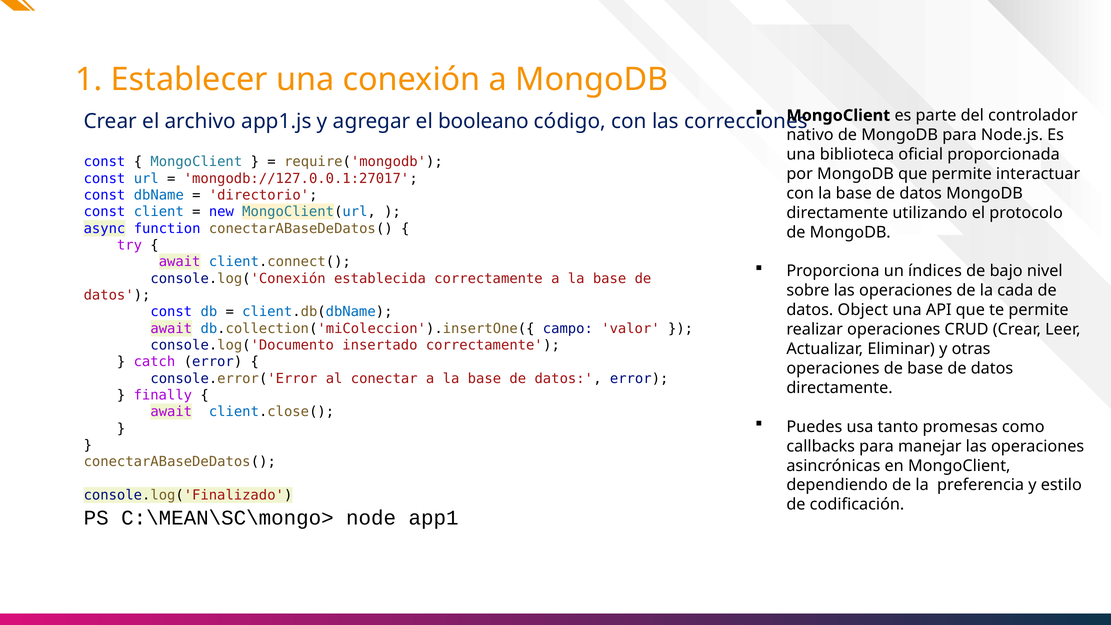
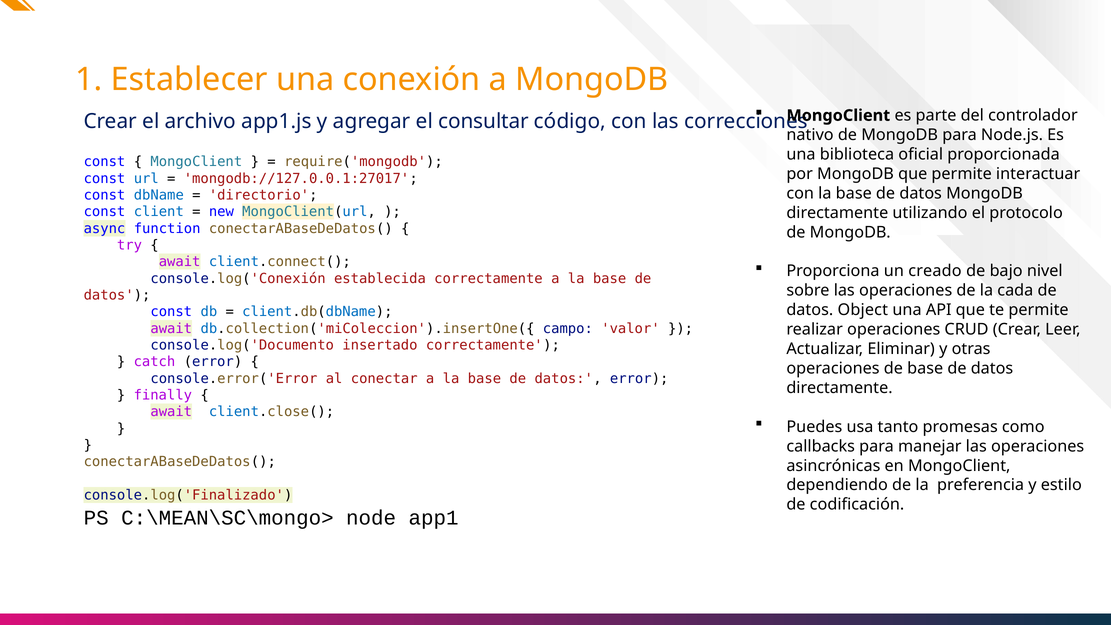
booleano: booleano -> consultar
índices: índices -> creado
